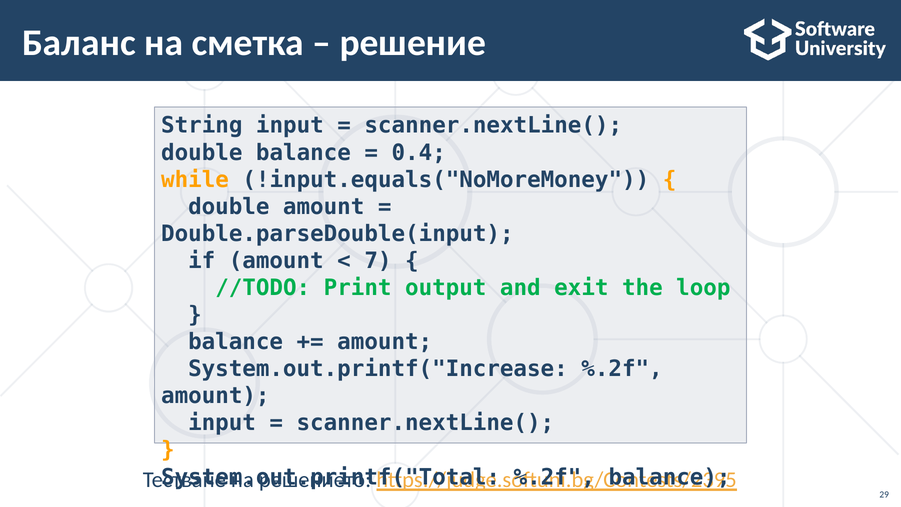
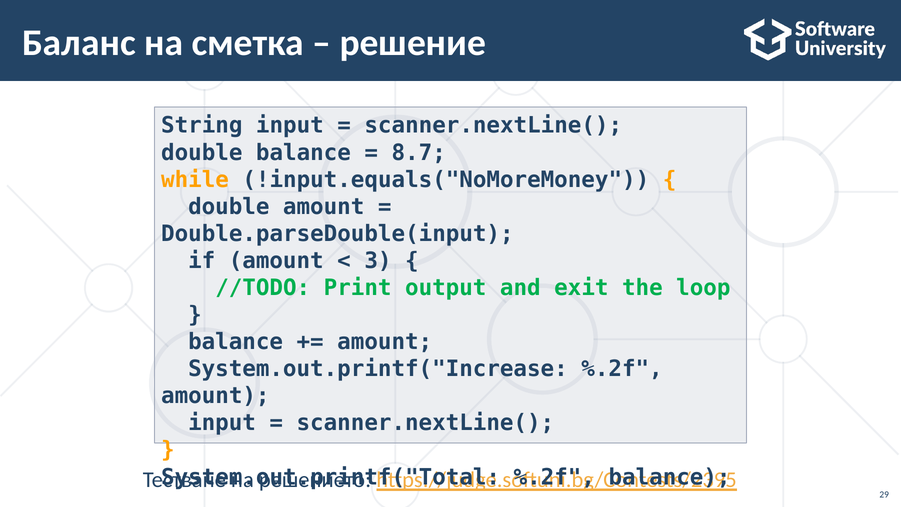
0.4: 0.4 -> 8.7
7: 7 -> 3
